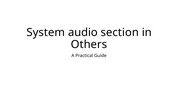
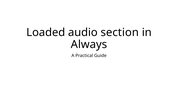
System: System -> Loaded
Others: Others -> Always
